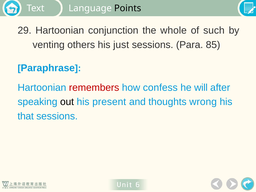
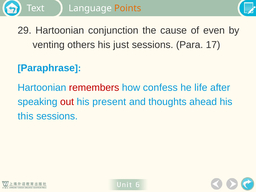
Points colour: black -> orange
whole: whole -> cause
such: such -> even
85: 85 -> 17
will: will -> life
out colour: black -> red
wrong: wrong -> ahead
that: that -> this
